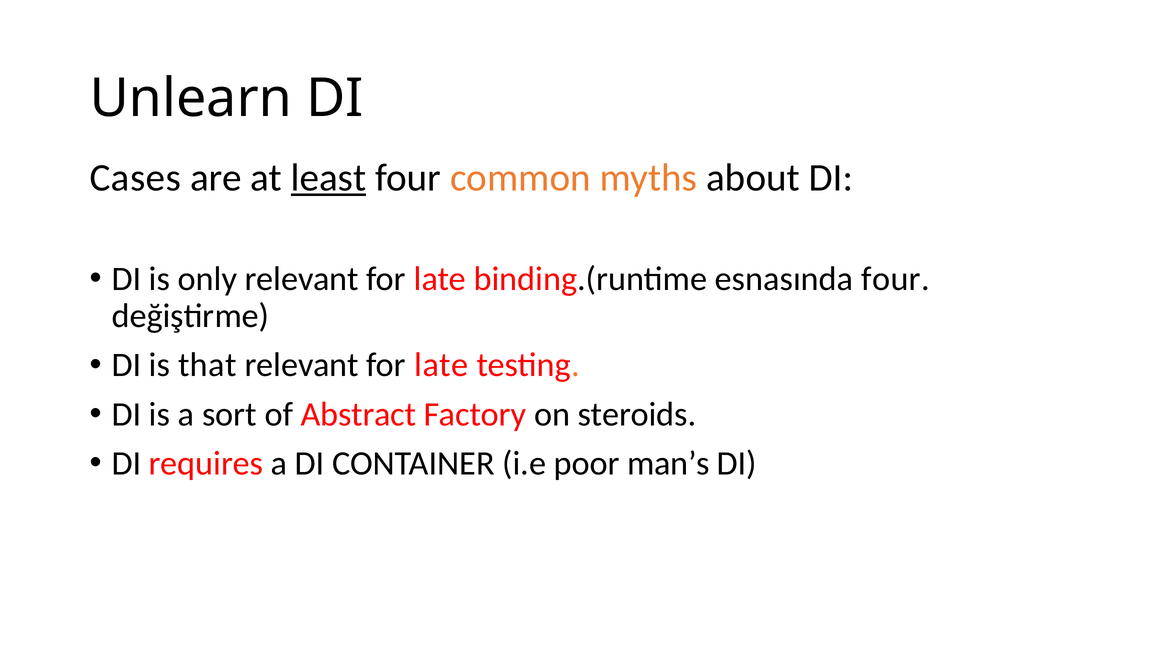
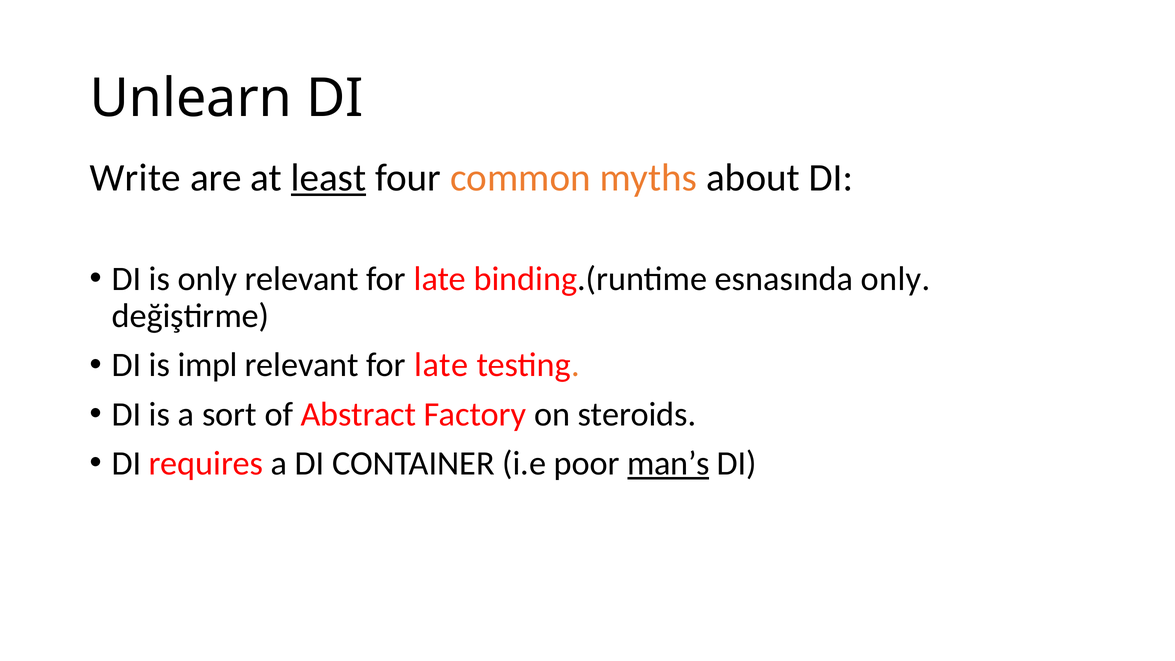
Cases: Cases -> Write
esnasında four: four -> only
that: that -> impl
man’s underline: none -> present
